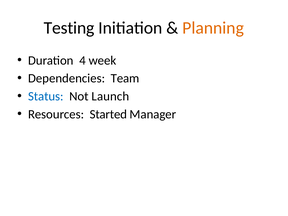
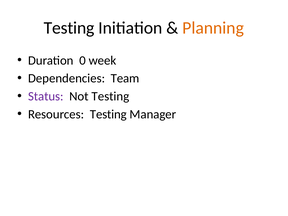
4: 4 -> 0
Status colour: blue -> purple
Not Launch: Launch -> Testing
Resources Started: Started -> Testing
